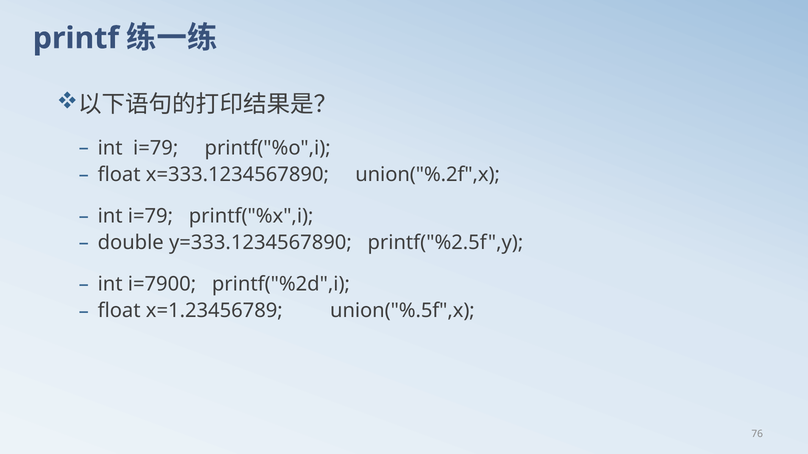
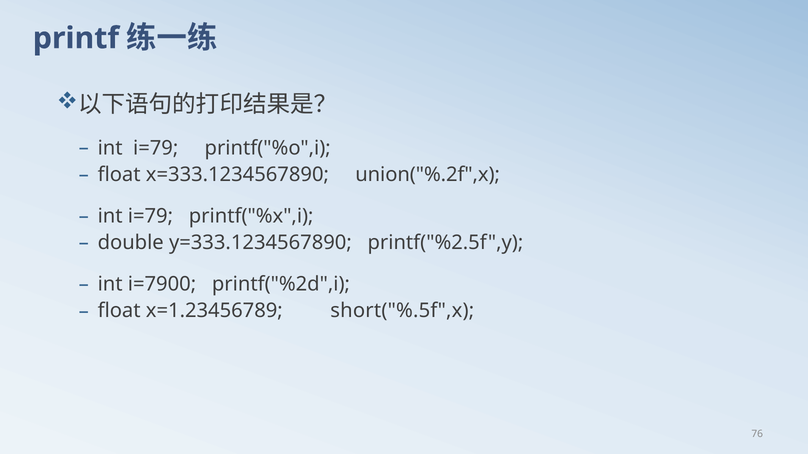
union("%.5f",x: union("%.5f",x -> short("%.5f",x
